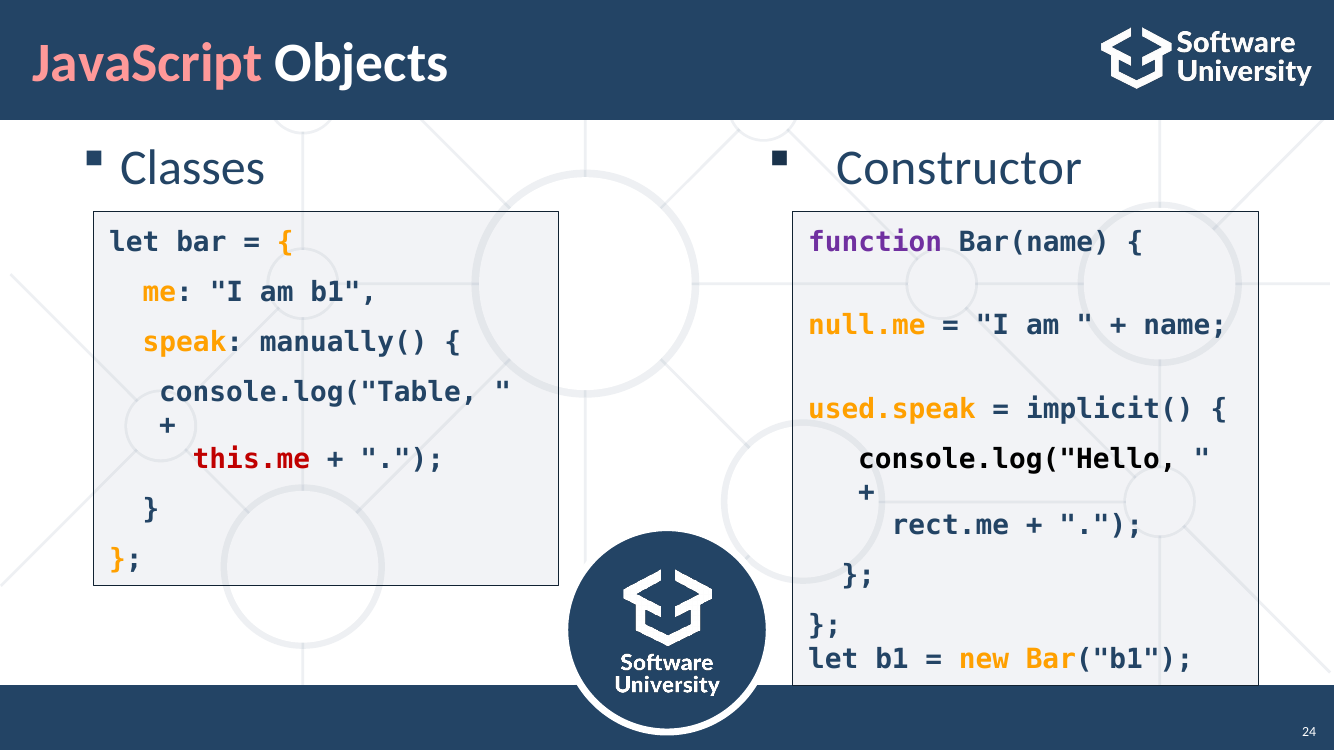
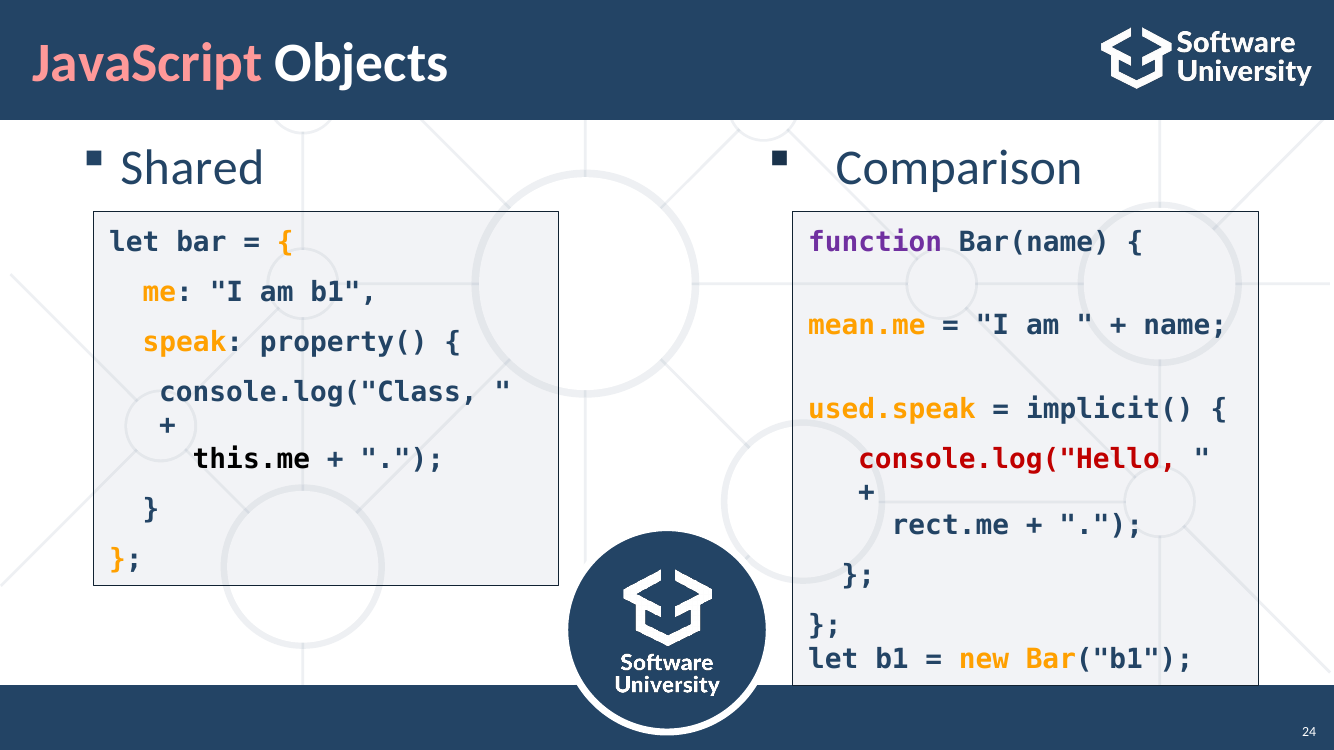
Classes: Classes -> Shared
Constructor: Constructor -> Comparison
null.me: null.me -> mean.me
manually(: manually( -> property(
console.log("Table: console.log("Table -> console.log("Class
this.me colour: red -> black
console.log("Hello colour: black -> red
